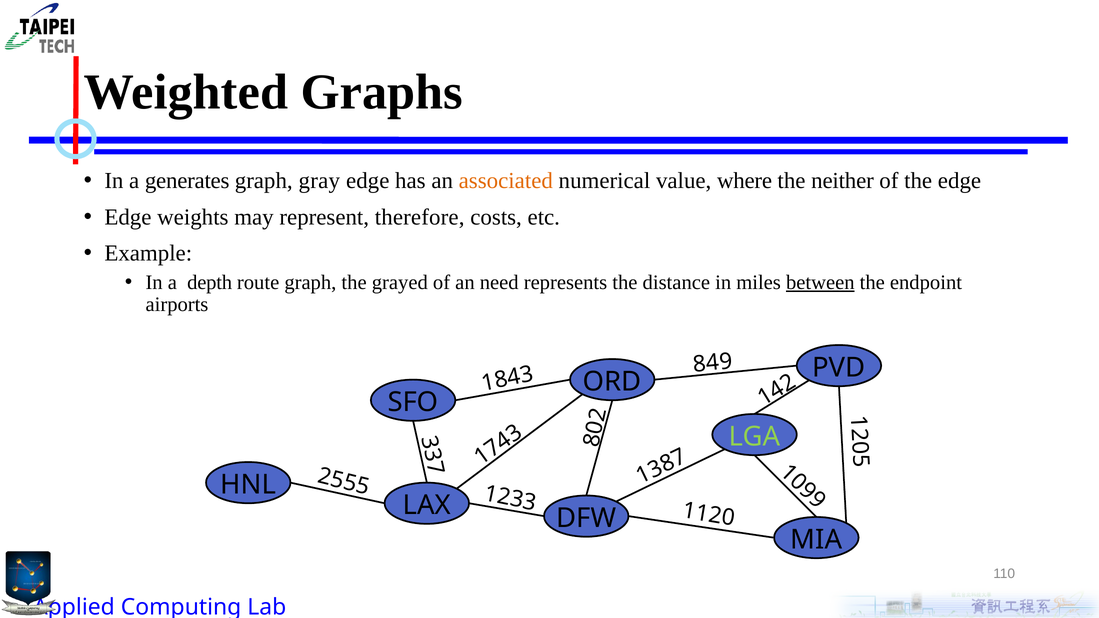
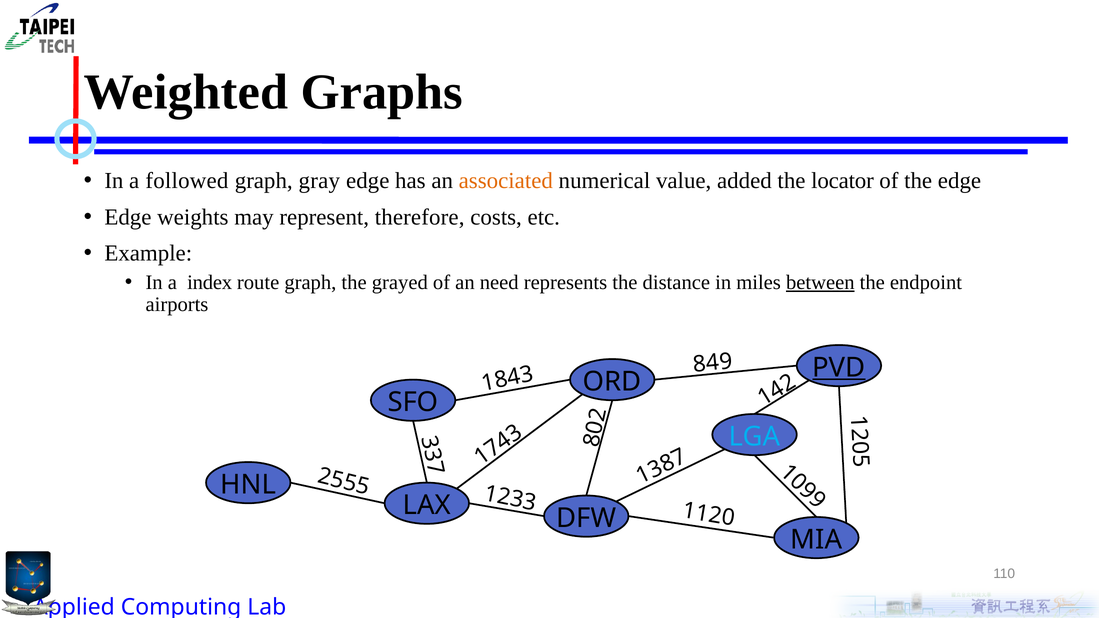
generates: generates -> followed
where: where -> added
neither: neither -> locator
depth: depth -> index
PVD underline: none -> present
LGA colour: light green -> light blue
